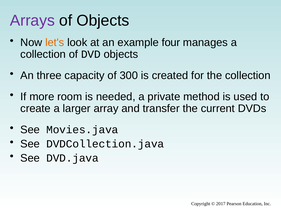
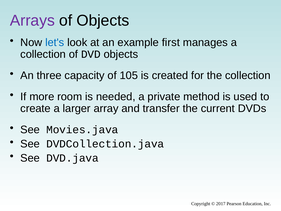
let's colour: orange -> blue
four: four -> first
300: 300 -> 105
